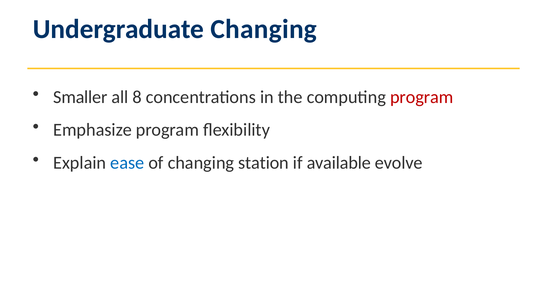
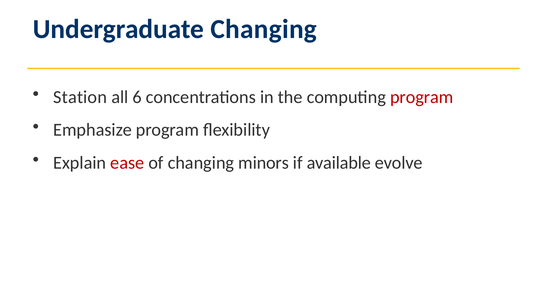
Smaller: Smaller -> Station
8: 8 -> 6
ease colour: blue -> red
station: station -> minors
